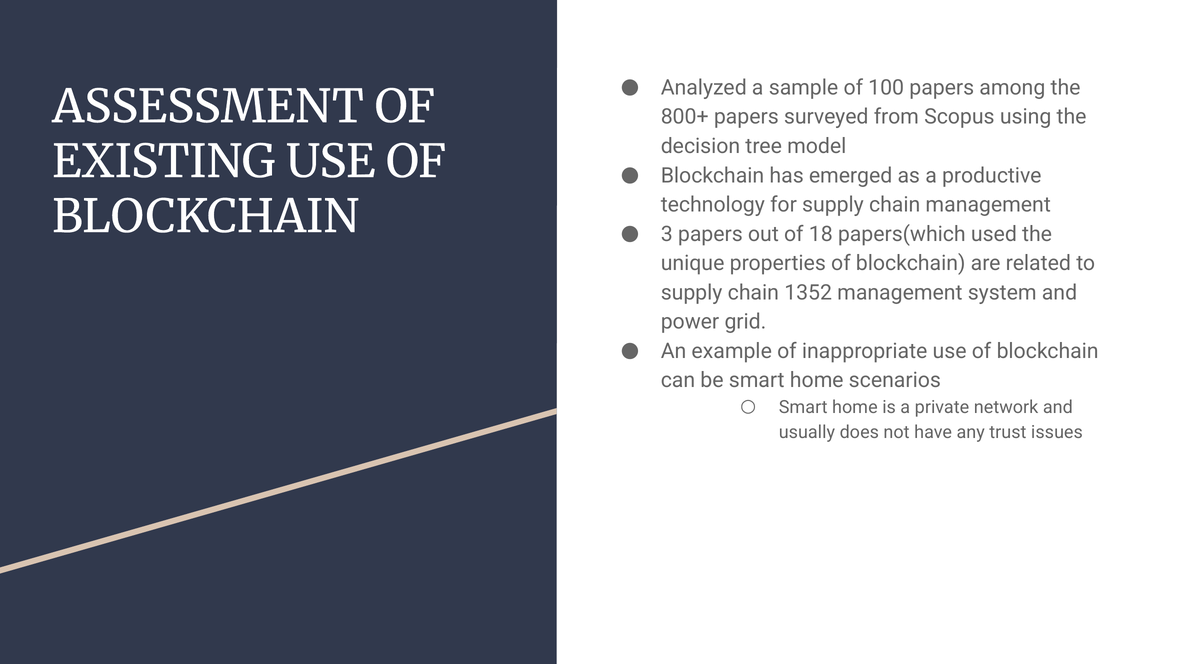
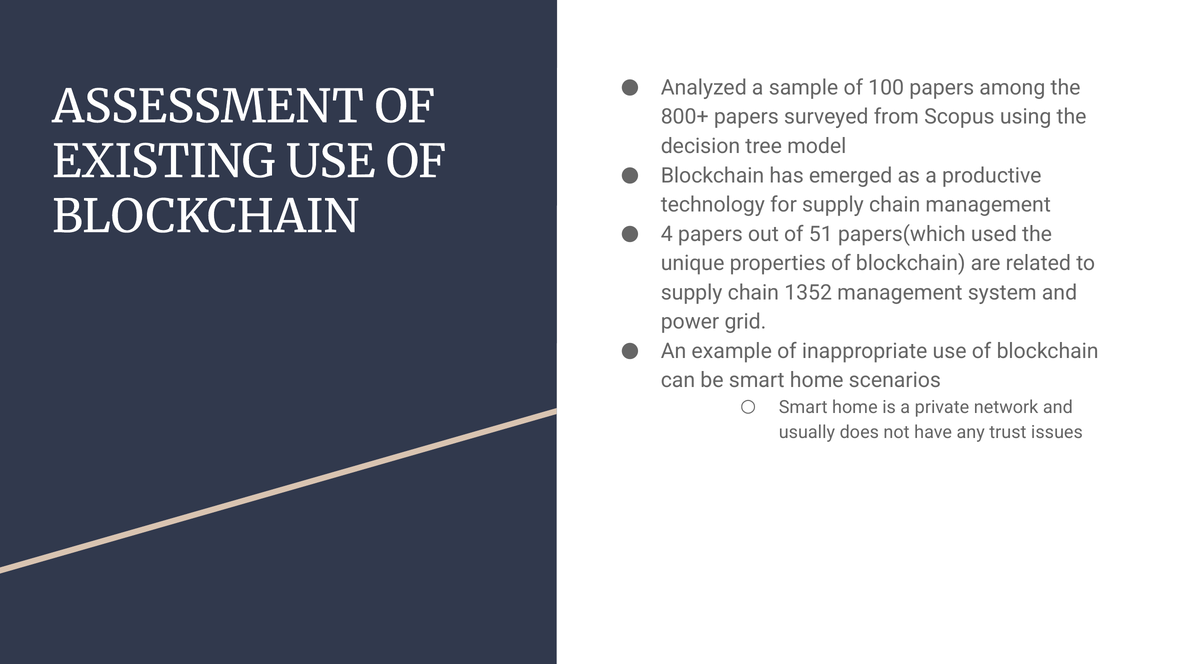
3: 3 -> 4
18: 18 -> 51
